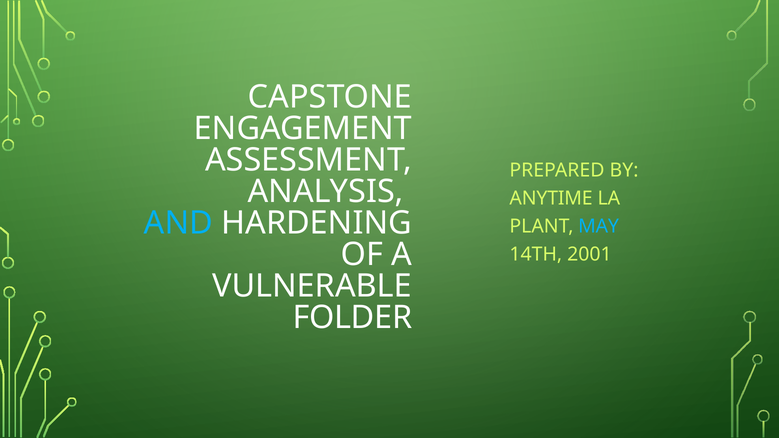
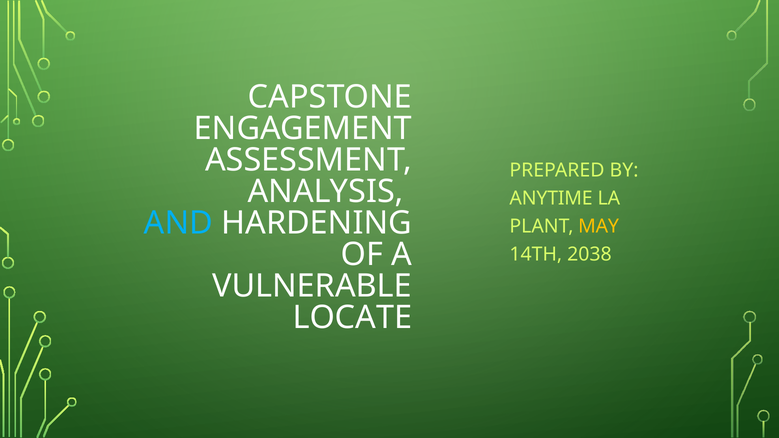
MAY colour: light blue -> yellow
2001: 2001 -> 2038
FOLDER: FOLDER -> LOCATE
